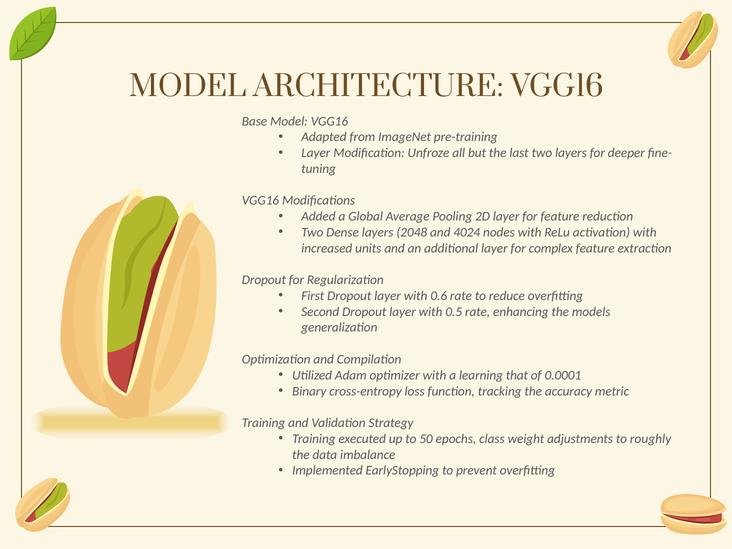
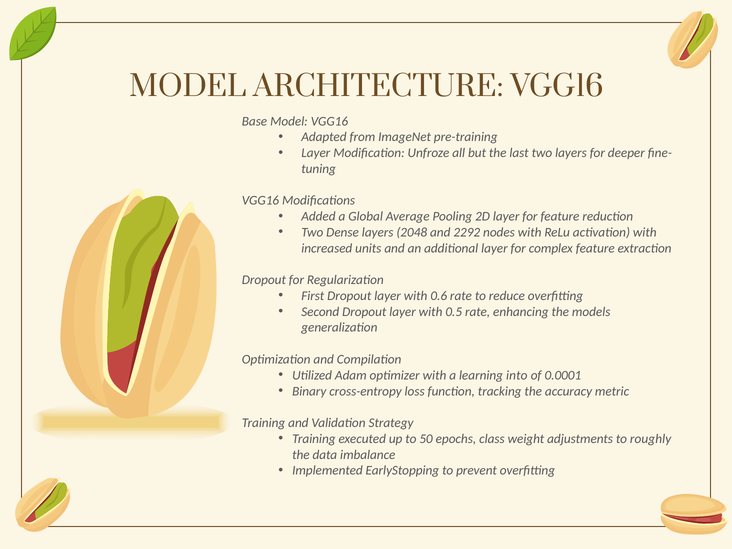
4024: 4024 -> 2292
that: that -> into
